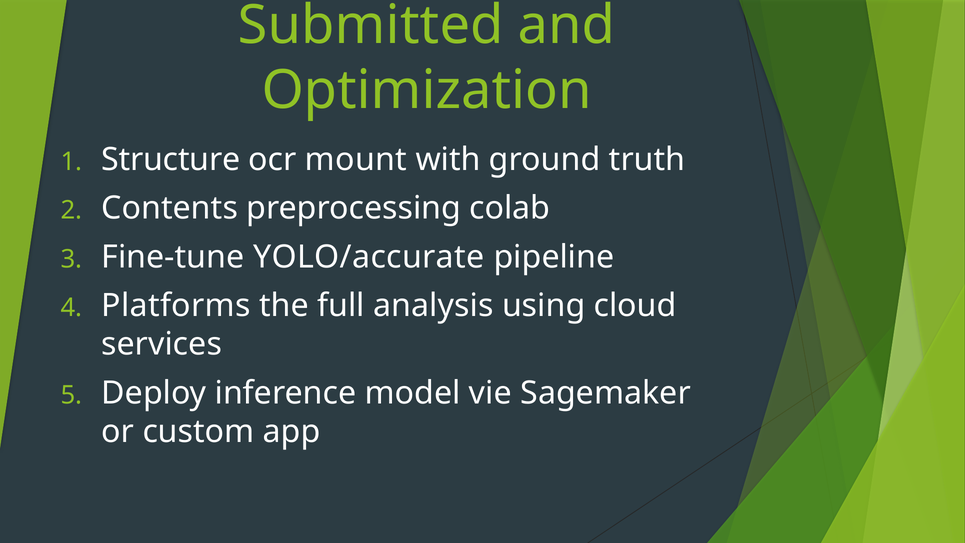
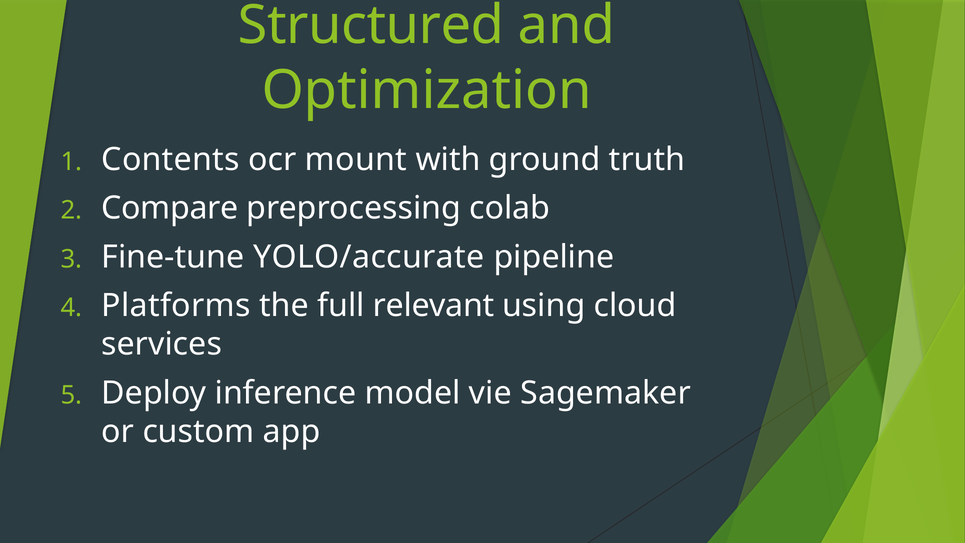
Submitted: Submitted -> Structured
Structure: Structure -> Contents
Contents: Contents -> Compare
analysis: analysis -> relevant
